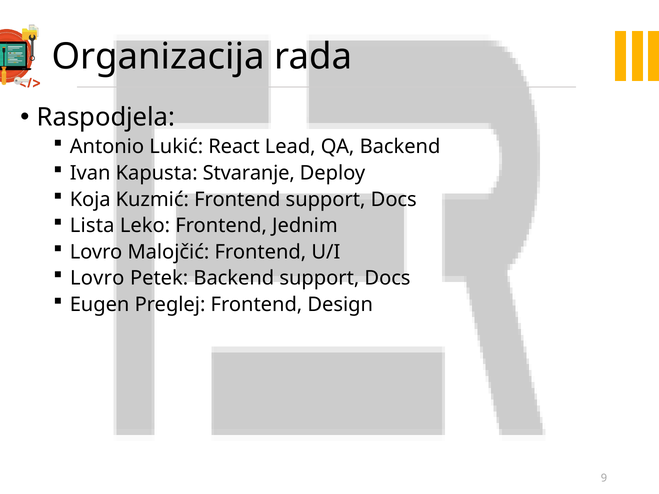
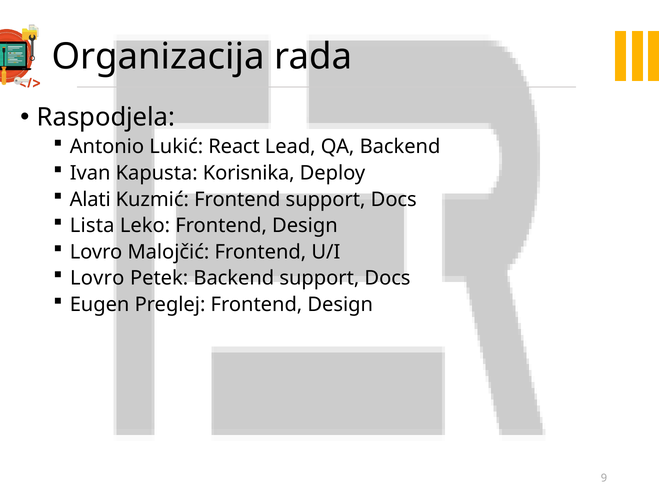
Stvaranje: Stvaranje -> Korisnika
Koja: Koja -> Alati
Leko Frontend Jednim: Jednim -> Design
